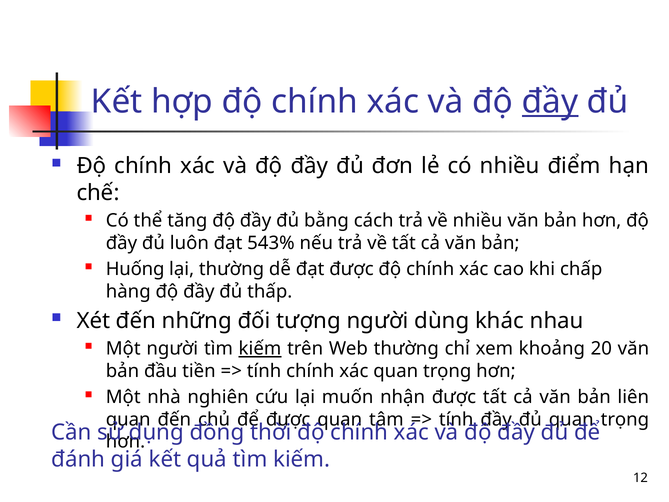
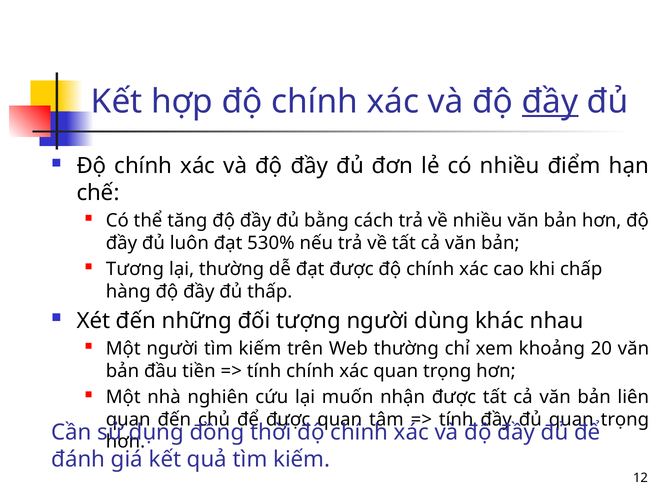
543%: 543% -> 530%
Huống: Huống -> Tương
kiếm at (260, 349) underline: present -> none
